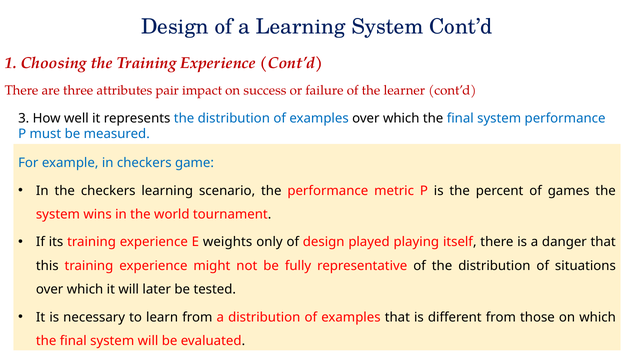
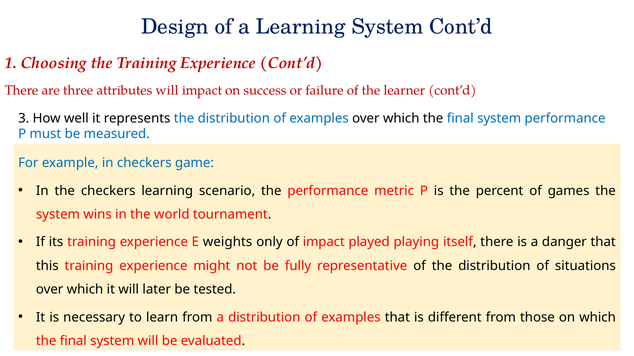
attributes pair: pair -> will
of design: design -> impact
